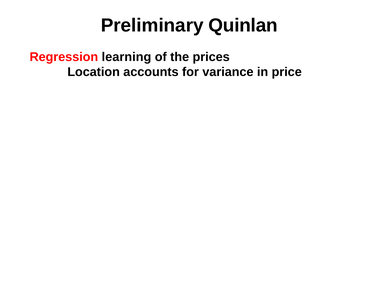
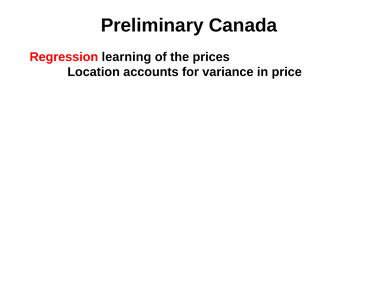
Quinlan: Quinlan -> Canada
